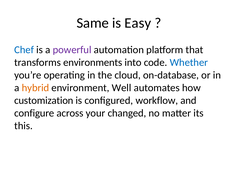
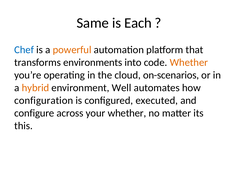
Easy: Easy -> Each
powerful colour: purple -> orange
Whether at (189, 63) colour: blue -> orange
on-database: on-database -> on-scenarios
customization: customization -> configuration
workflow: workflow -> executed
your changed: changed -> whether
